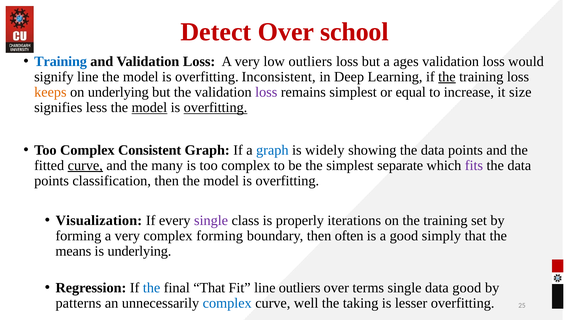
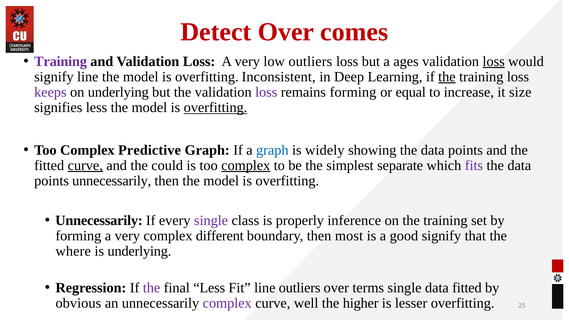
school: school -> comes
Training at (61, 61) colour: blue -> purple
loss at (494, 61) underline: none -> present
keeps colour: orange -> purple
remains simplest: simplest -> forming
model at (149, 108) underline: present -> none
Consistent: Consistent -> Predictive
many: many -> could
complex at (246, 165) underline: none -> present
points classification: classification -> unnecessarily
Visualization at (99, 220): Visualization -> Unnecessarily
iterations: iterations -> inference
complex forming: forming -> different
often: often -> most
good simply: simply -> signify
means: means -> where
the at (152, 288) colour: blue -> purple
final That: That -> Less
data good: good -> fitted
patterns: patterns -> obvious
complex at (227, 303) colour: blue -> purple
taking: taking -> higher
